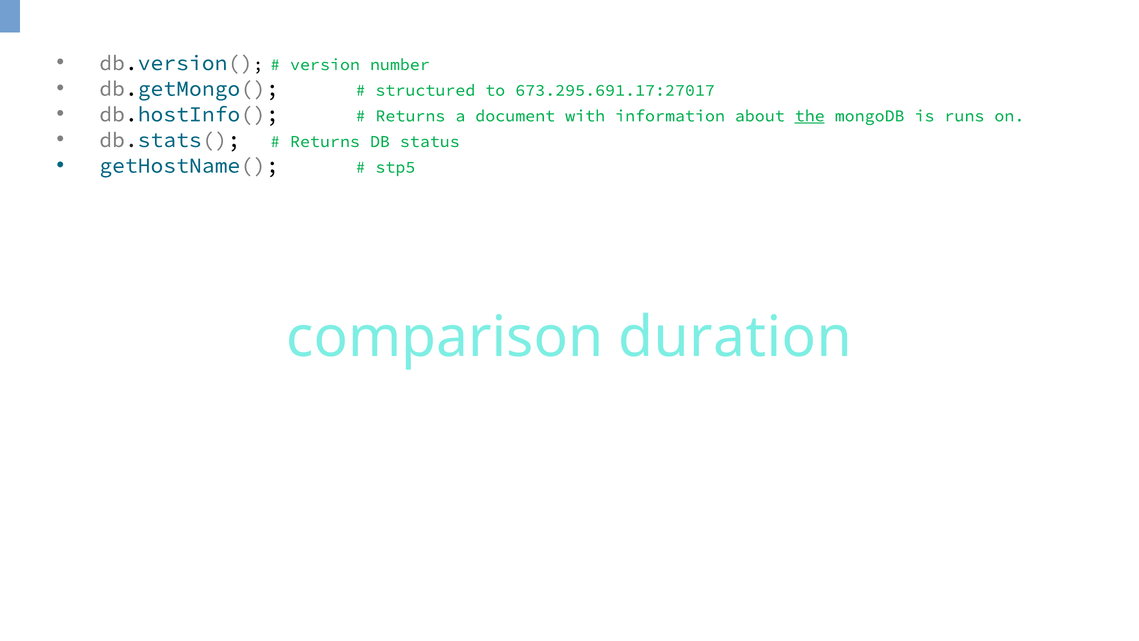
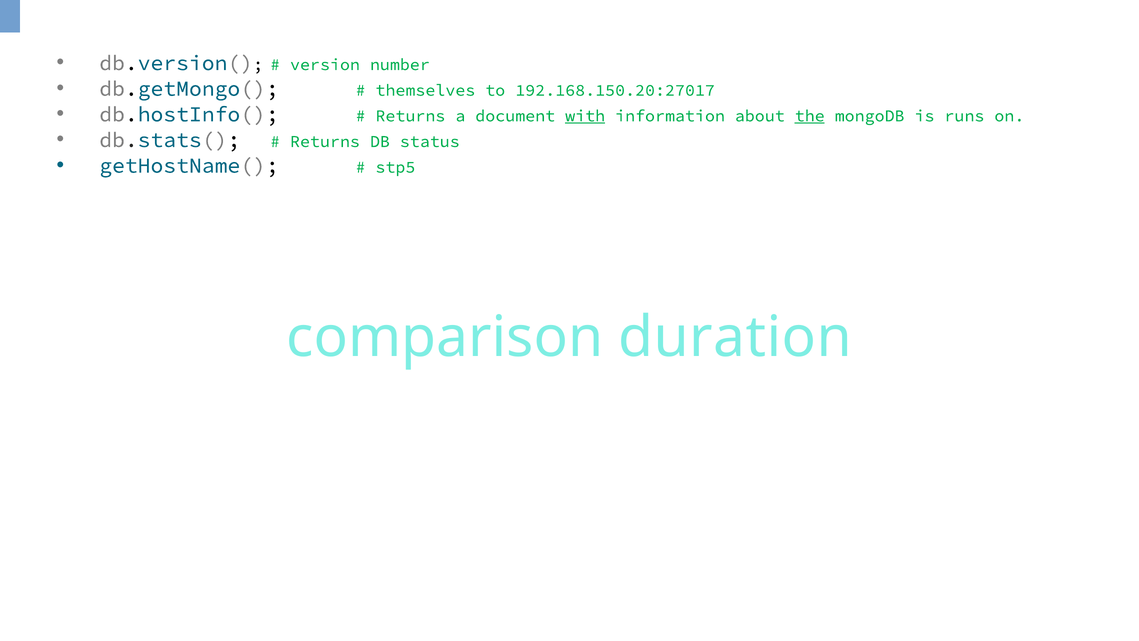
structured: structured -> themselves
673.295.691.17:27017: 673.295.691.17:27017 -> 192.168.150.20:27017
with underline: none -> present
